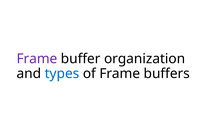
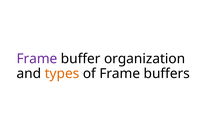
types colour: blue -> orange
